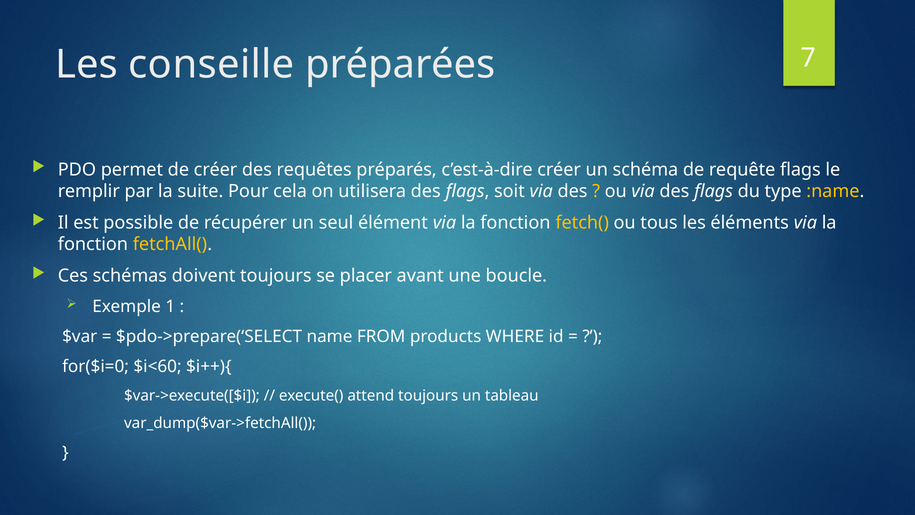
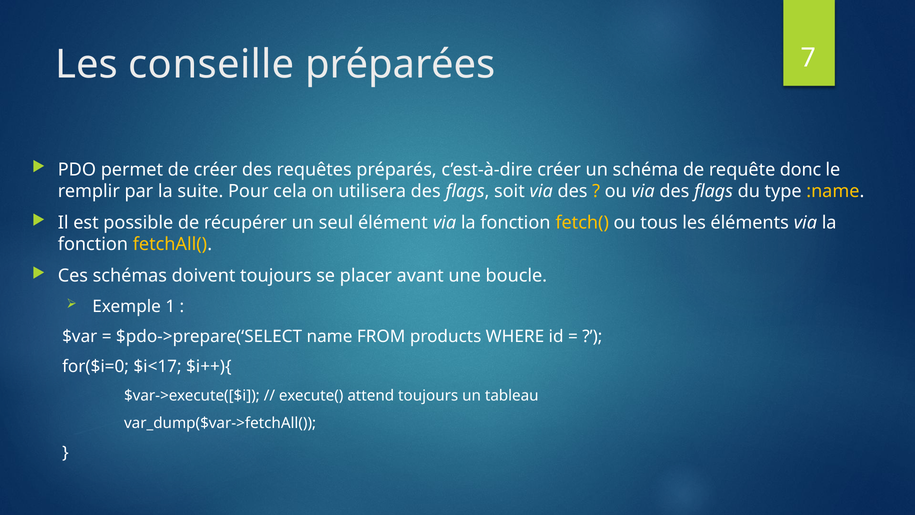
requête flags: flags -> donc
$i<60: $i<60 -> $i<17
